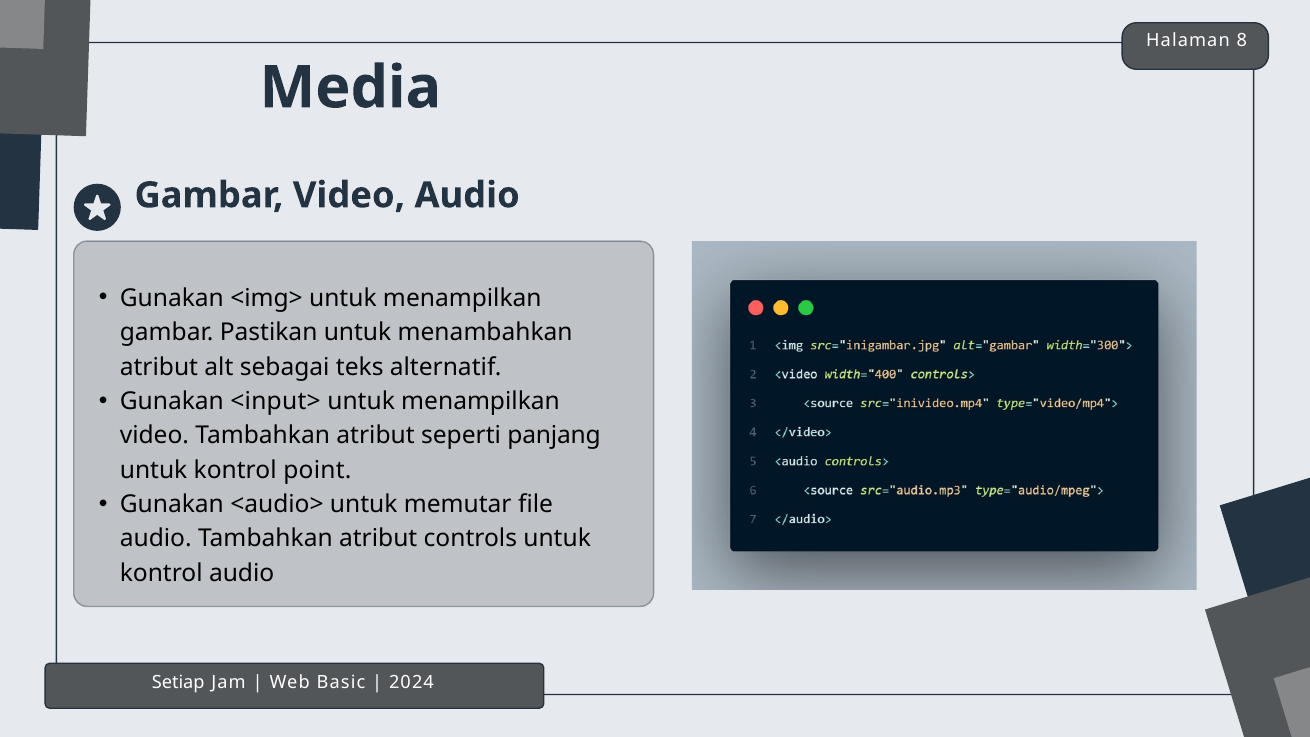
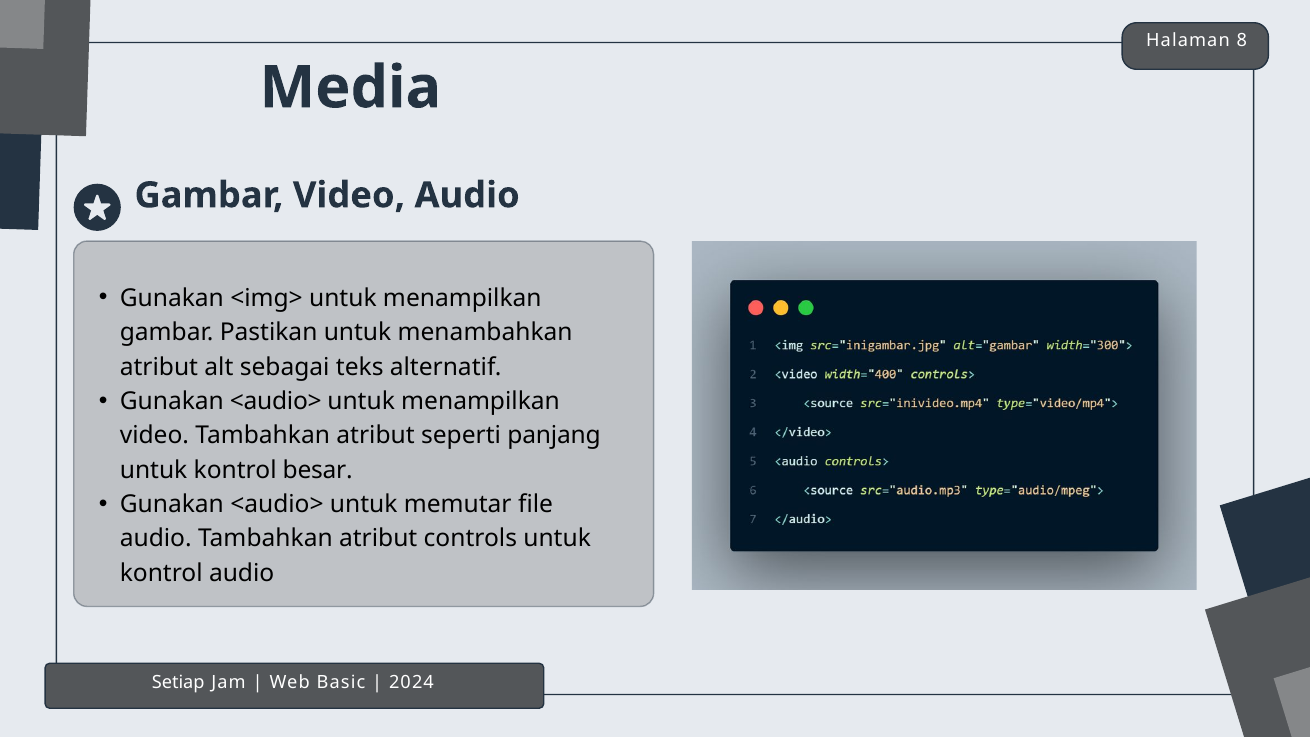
<input> at (276, 401): <input> -> <audio>
point: point -> besar
